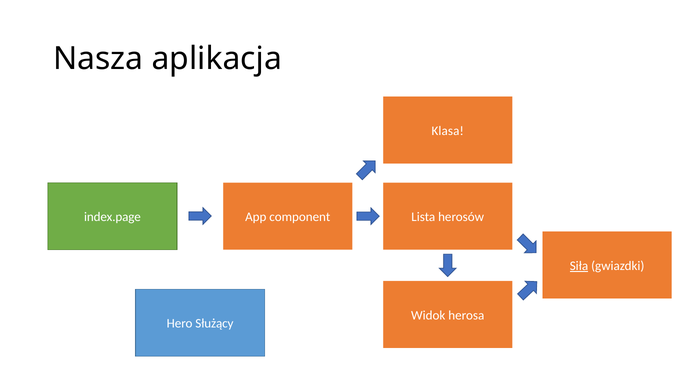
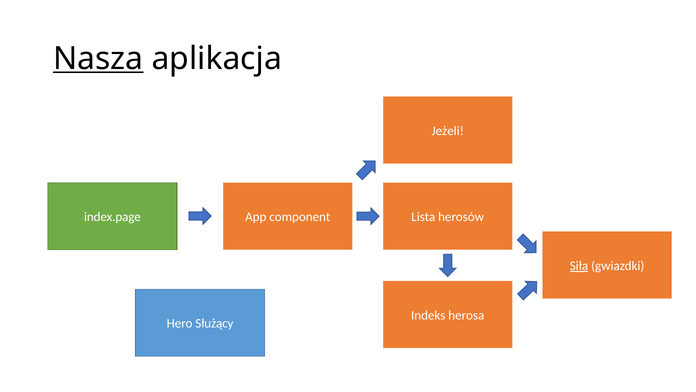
Nasza underline: none -> present
Klasa: Klasa -> Jeżeli
Widok: Widok -> Indeks
